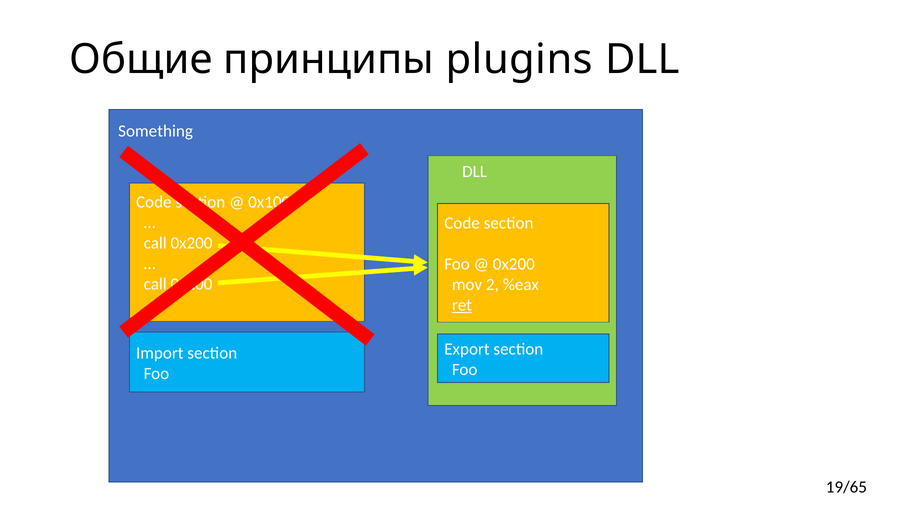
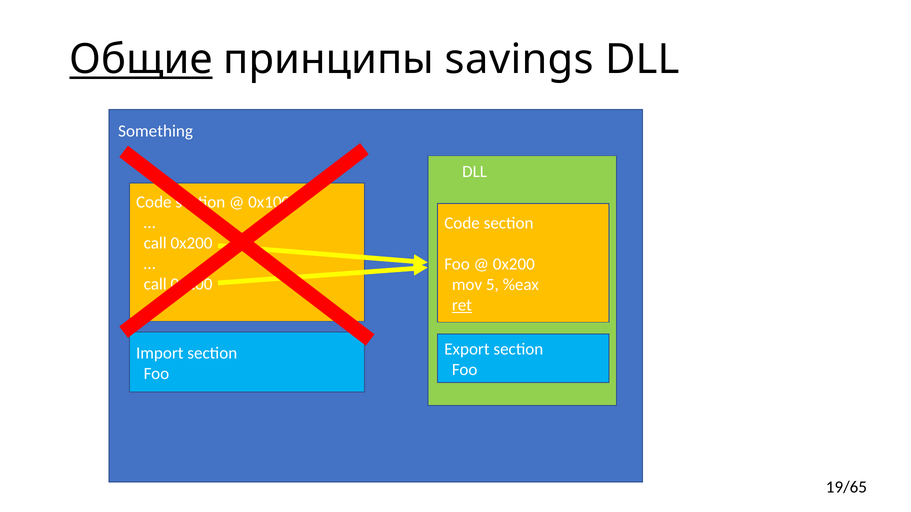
Общие underline: none -> present
plugins: plugins -> savings
2: 2 -> 5
